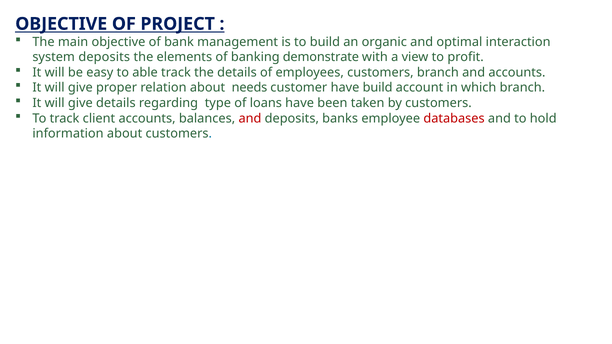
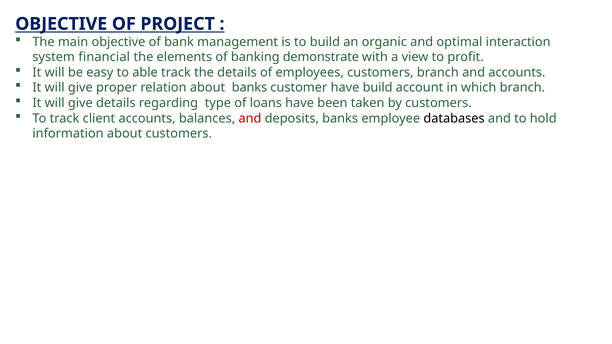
system deposits: deposits -> financial
about needs: needs -> banks
databases colour: red -> black
